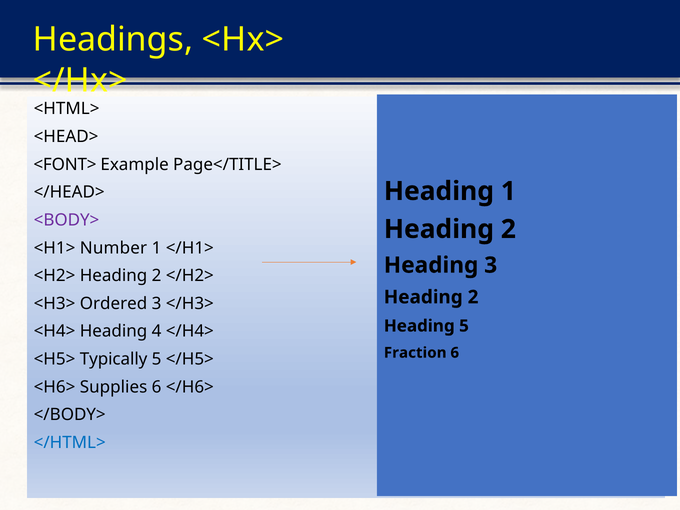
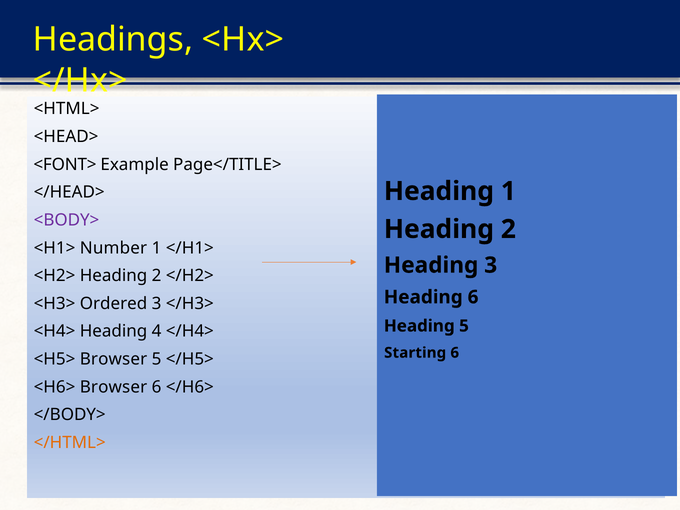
2 at (473, 297): 2 -> 6
Fraction: Fraction -> Starting
<H5> Typically: Typically -> Browser
<H6> Supplies: Supplies -> Browser
</HTML> colour: blue -> orange
